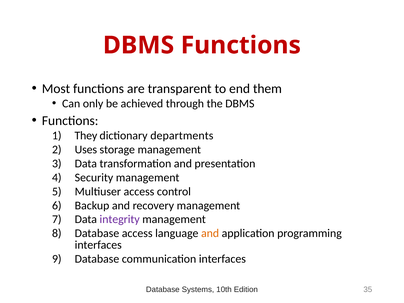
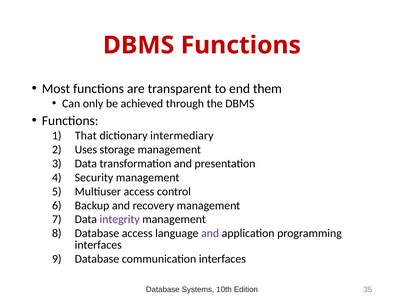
They: They -> That
departments: departments -> intermediary
and at (210, 233) colour: orange -> purple
